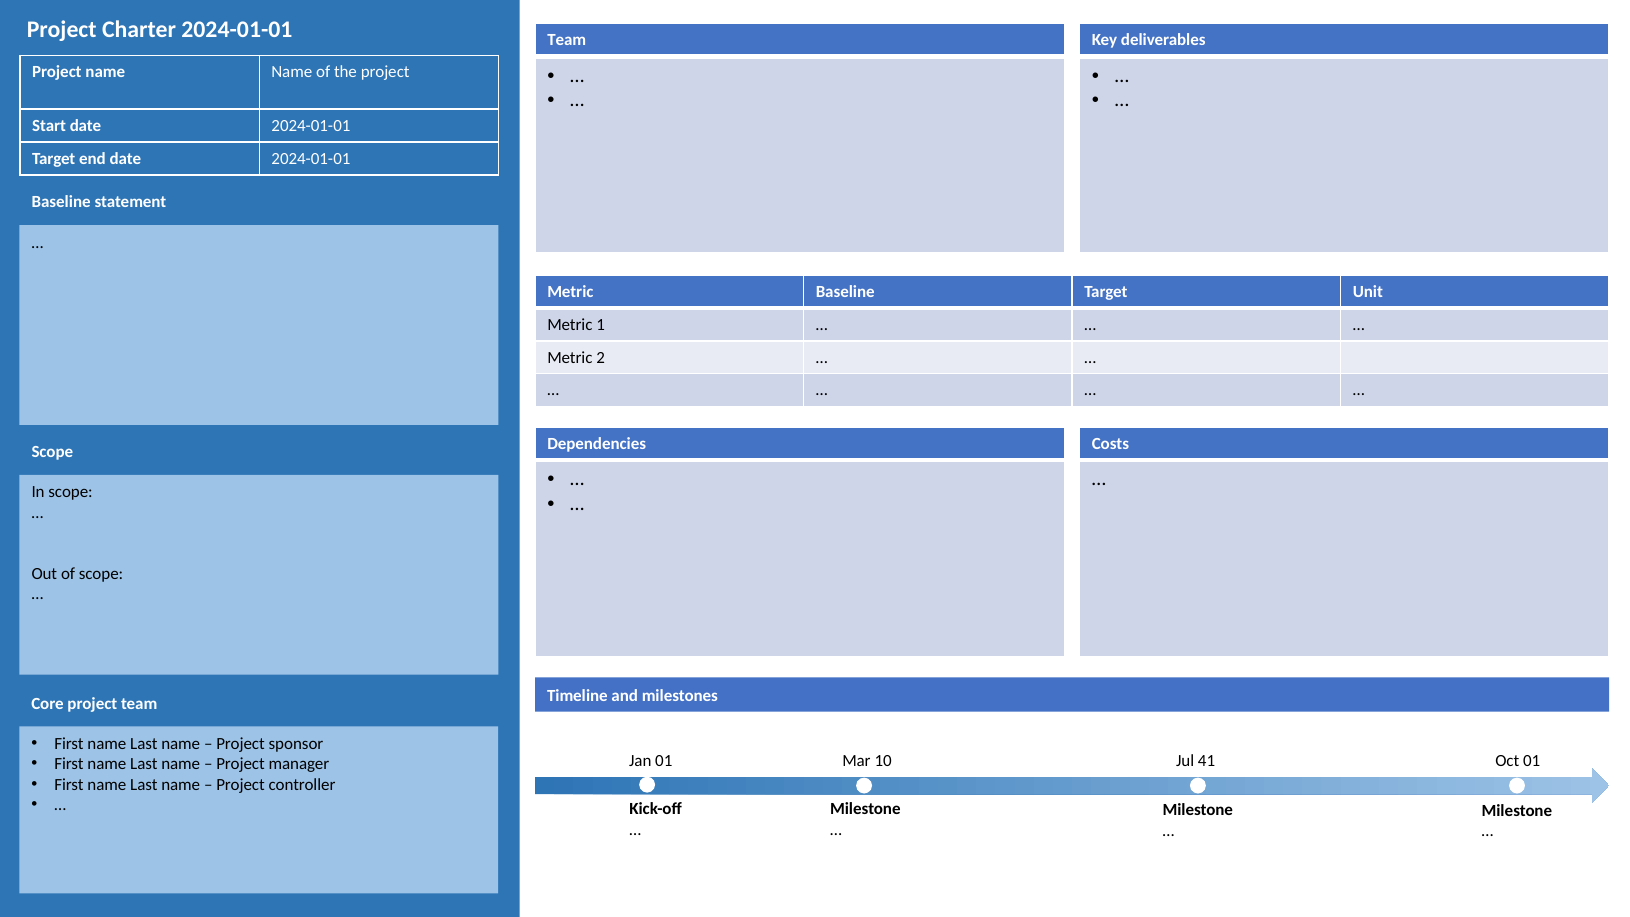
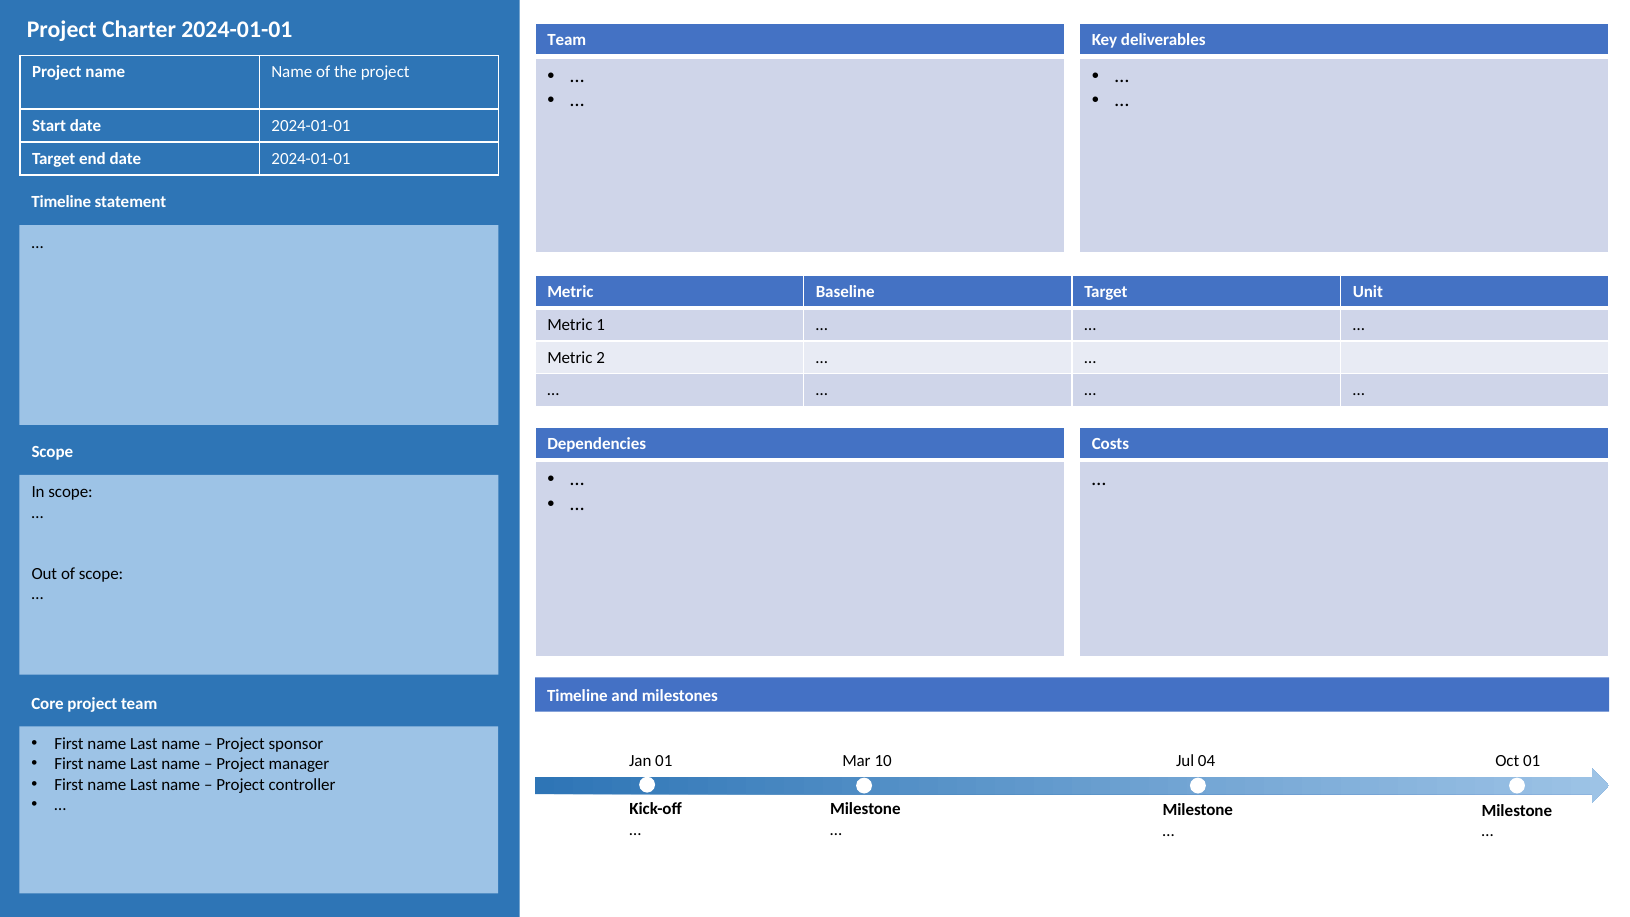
Baseline at (61, 202): Baseline -> Timeline
41: 41 -> 04
